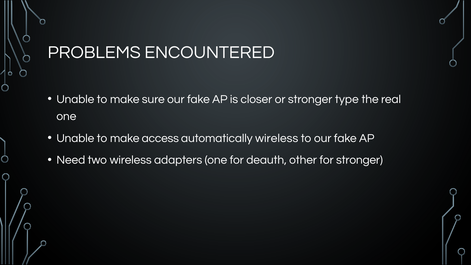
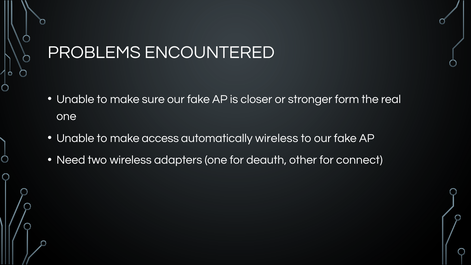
type: type -> form
for stronger: stronger -> connect
